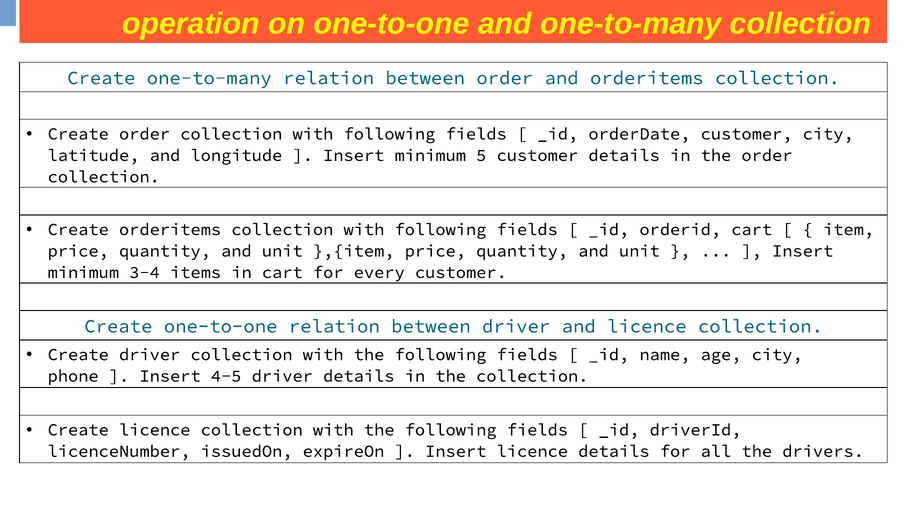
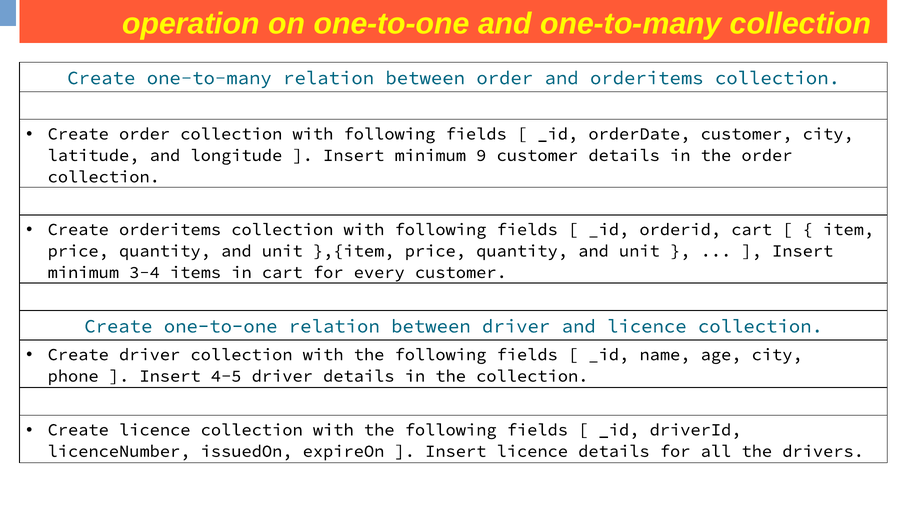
5: 5 -> 9
